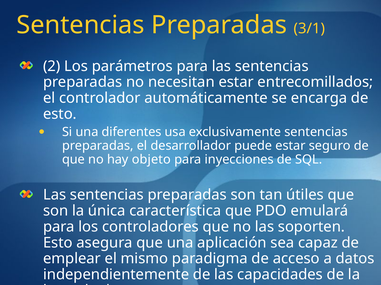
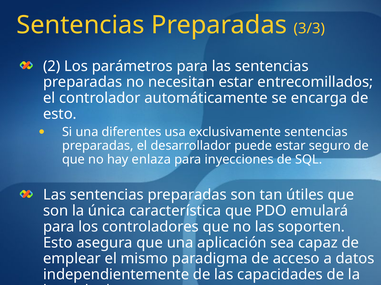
3/1: 3/1 -> 3/3
objeto: objeto -> enlaza
